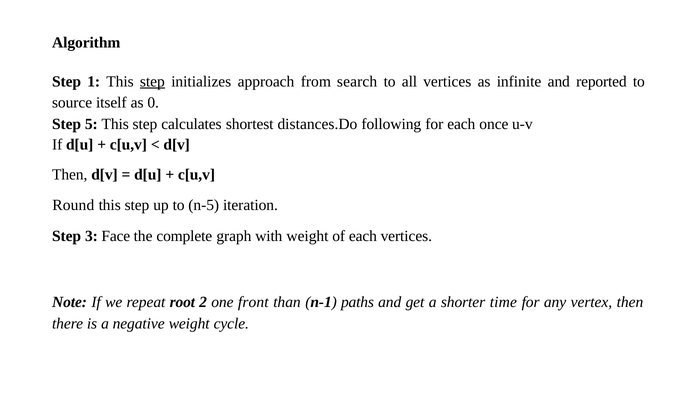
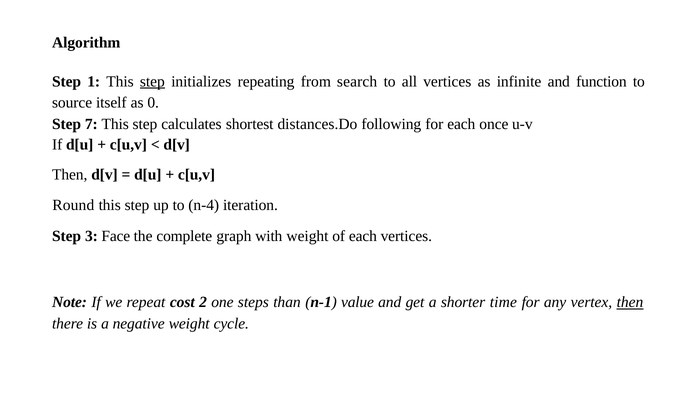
approach: approach -> repeating
reported: reported -> function
5: 5 -> 7
n-5: n-5 -> n-4
root: root -> cost
front: front -> steps
paths: paths -> value
then at (630, 302) underline: none -> present
